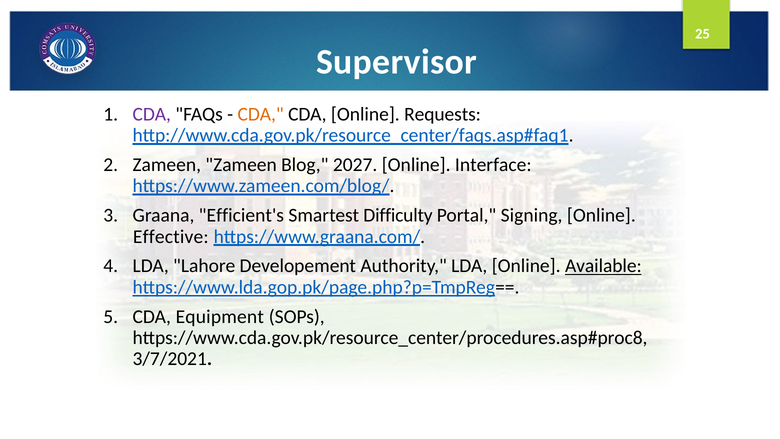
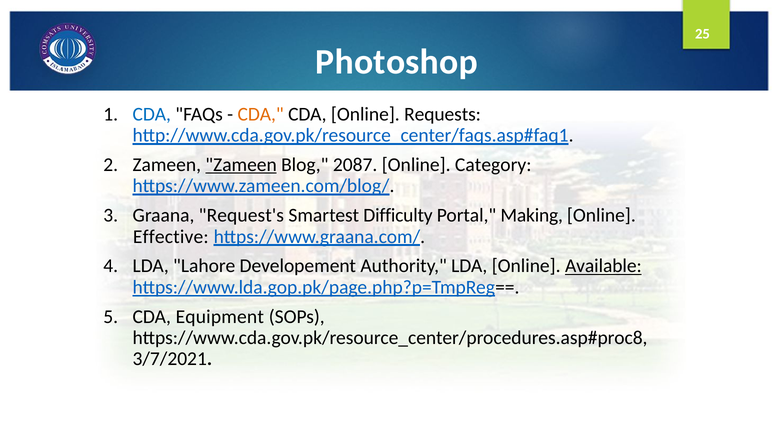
Supervisor: Supervisor -> Photoshop
CDA at (152, 114) colour: purple -> blue
Zameen at (241, 165) underline: none -> present
2027: 2027 -> 2087
Interface: Interface -> Category
Efficient's: Efficient's -> Request's
Signing: Signing -> Making
